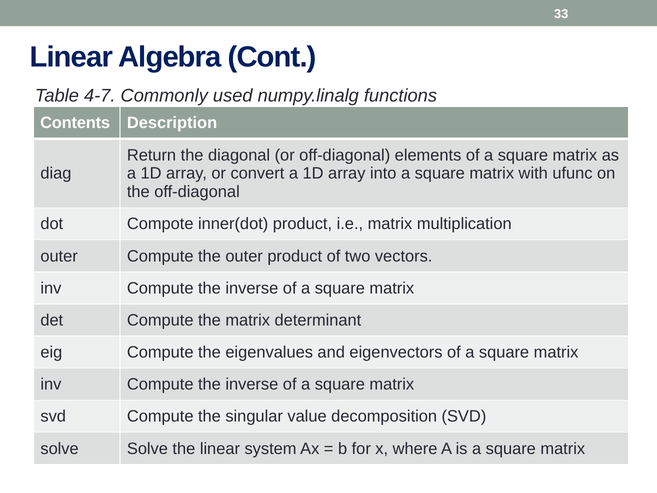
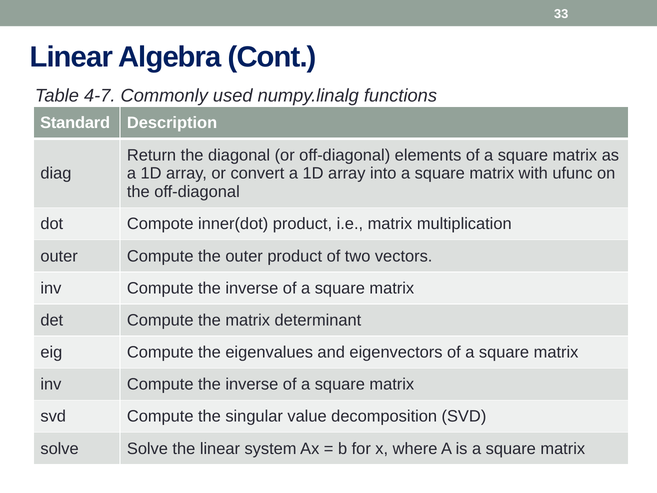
Contents: Contents -> Standard
